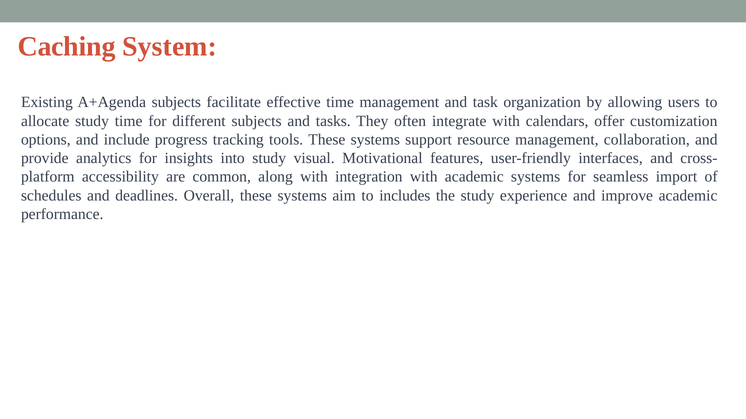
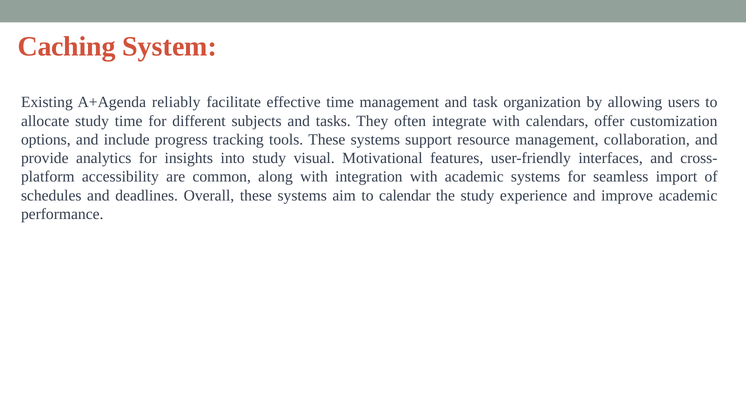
A+Agenda subjects: subjects -> reliably
includes: includes -> calendar
